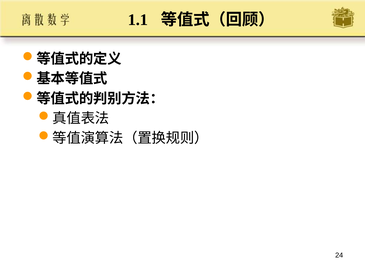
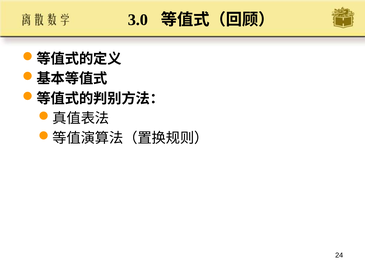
1.1: 1.1 -> 3.0
